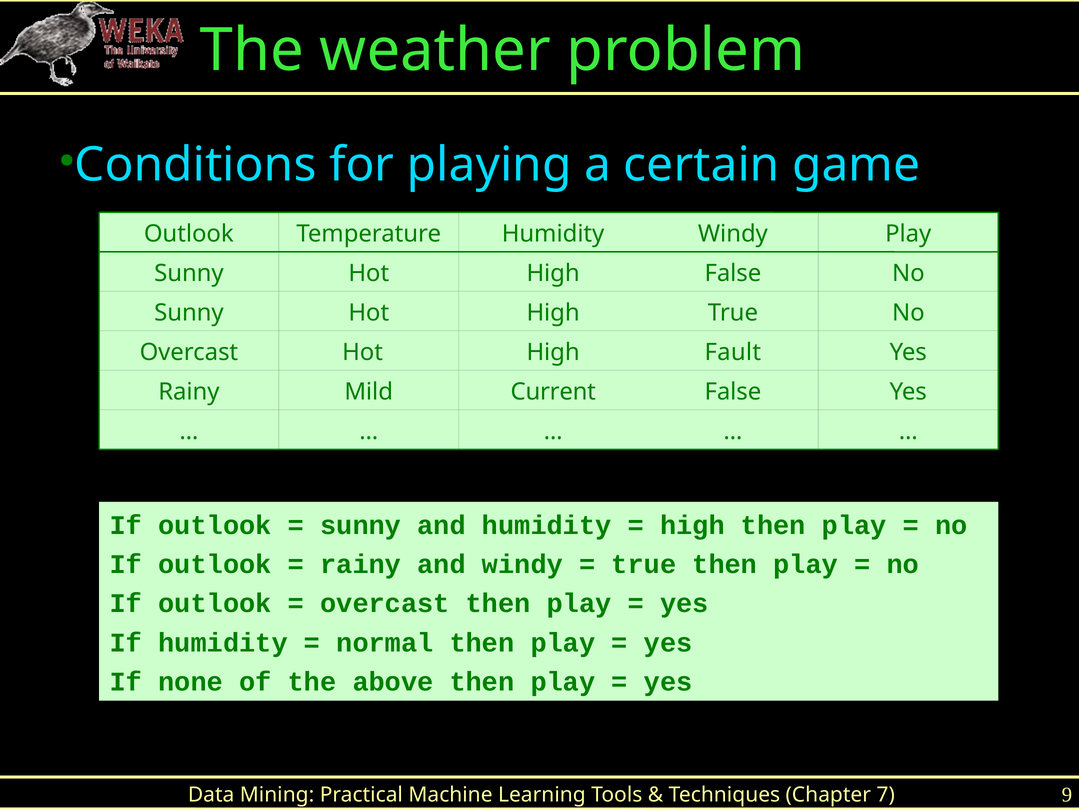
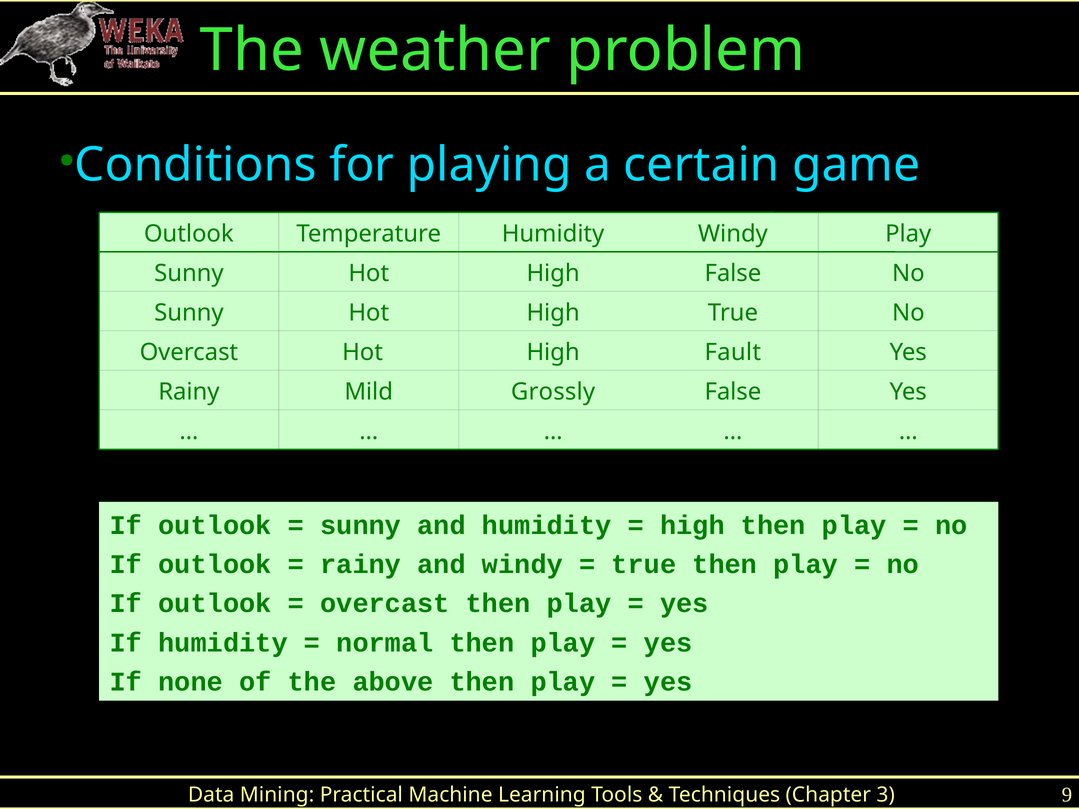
Current: Current -> Grossly
7: 7 -> 3
